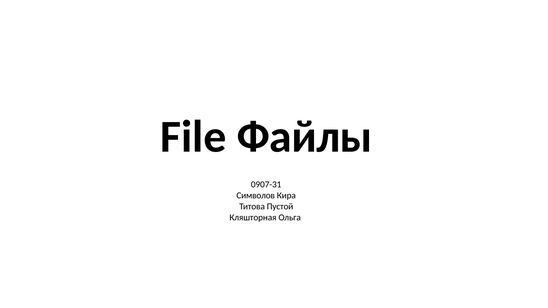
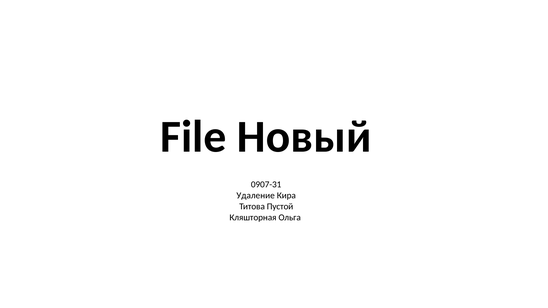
Файлы: Файлы -> Новый
Символов: Символов -> Удаление
